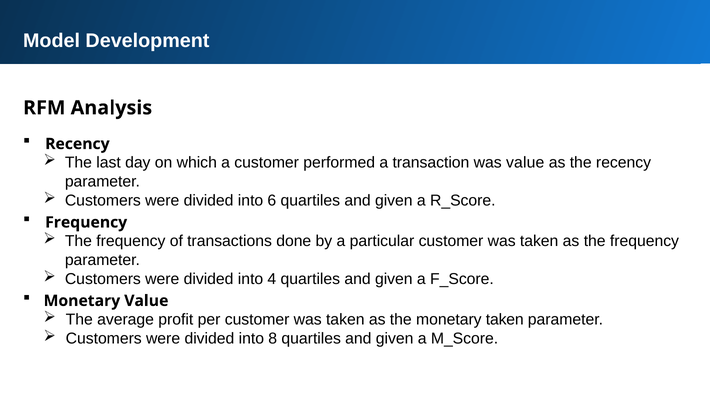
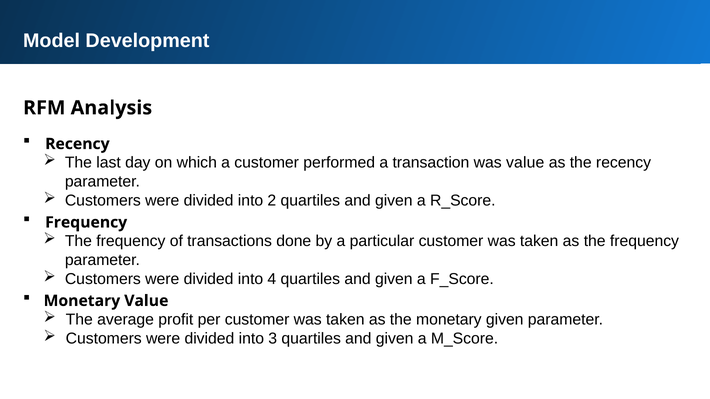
6: 6 -> 2
monetary taken: taken -> given
8: 8 -> 3
